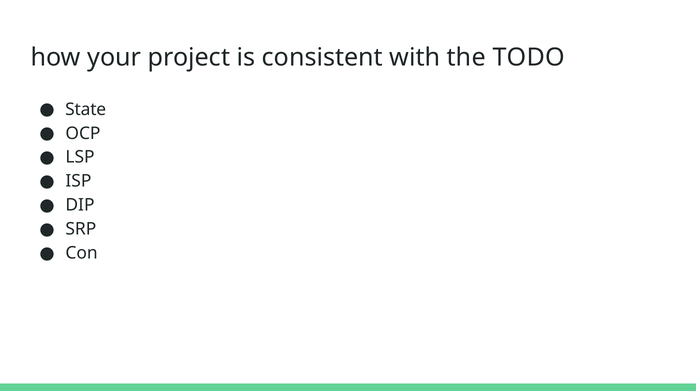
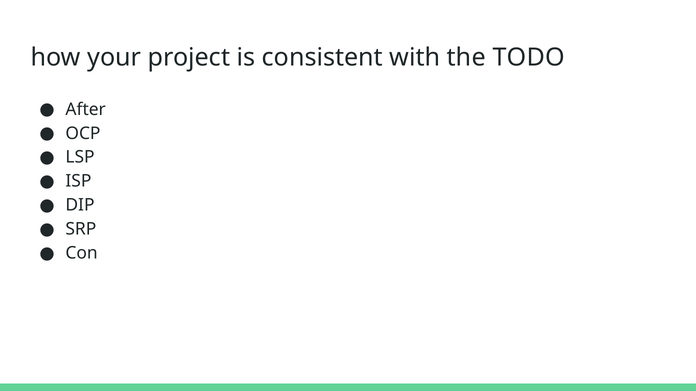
State: State -> After
